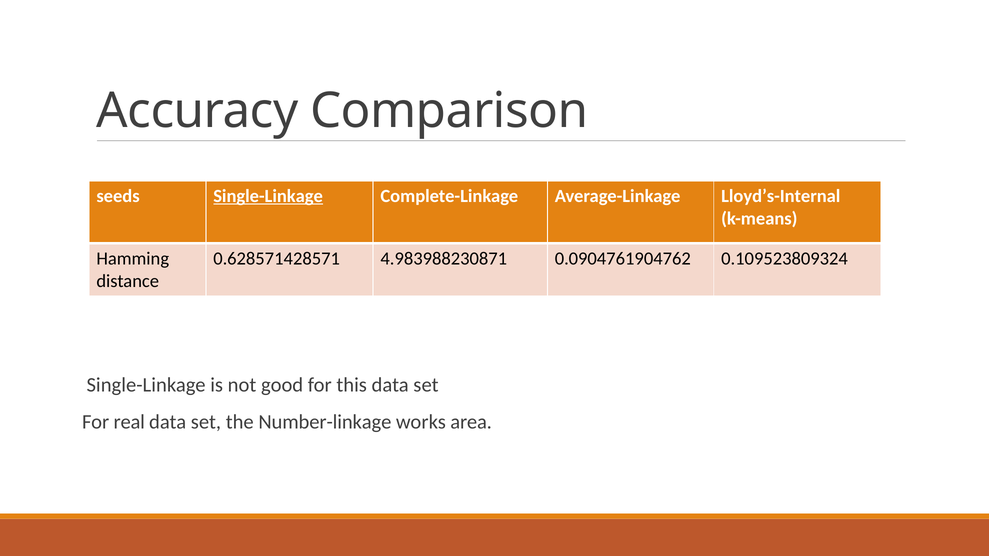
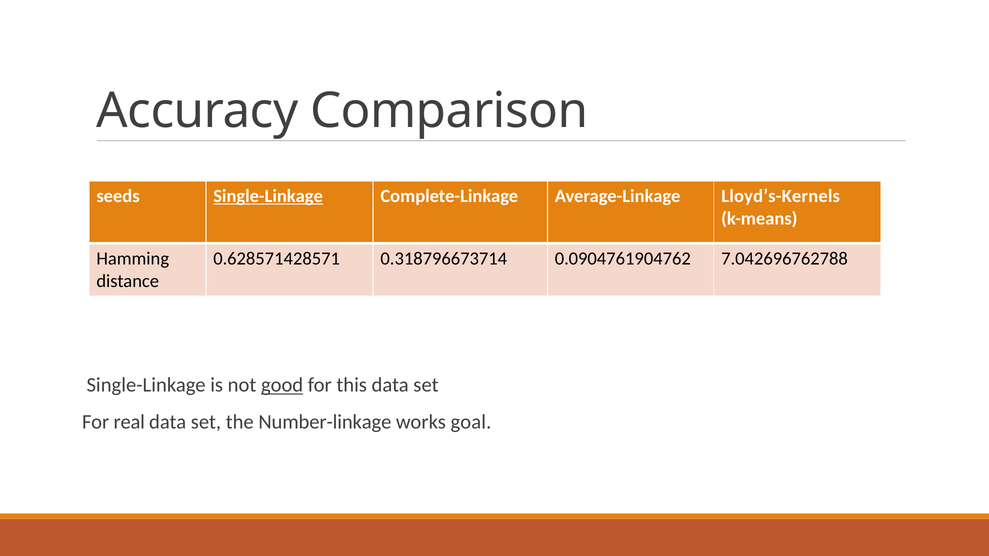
Lloyd’s-Internal: Lloyd’s-Internal -> Lloyd’s-Kernels
4.983988230871: 4.983988230871 -> 0.318796673714
0.109523809324: 0.109523809324 -> 7.042696762788
good underline: none -> present
area: area -> goal
